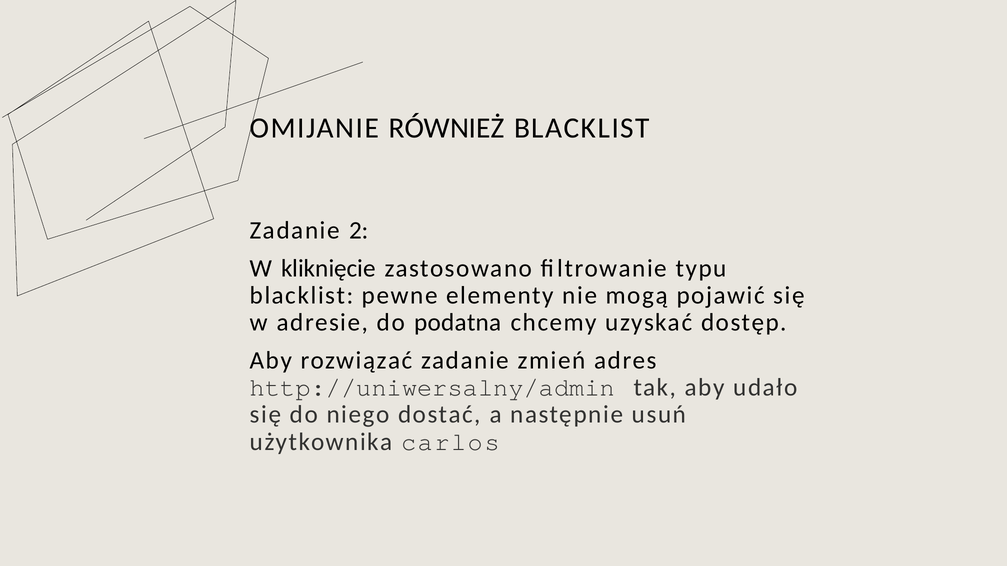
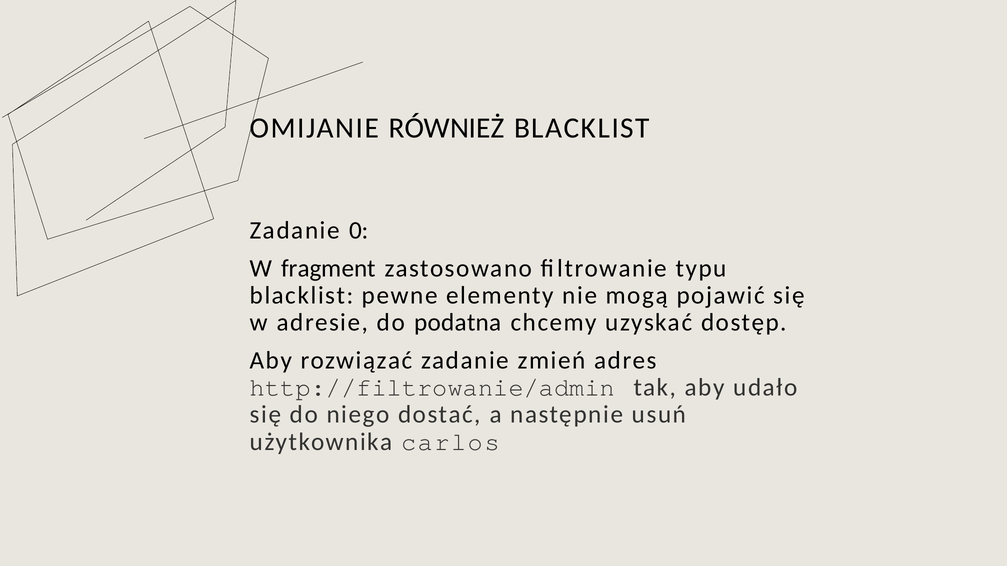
2: 2 -> 0
kliknięcie: kliknięcie -> fragment
http://uniwersalny/admin: http://uniwersalny/admin -> http://filtrowanie/admin
